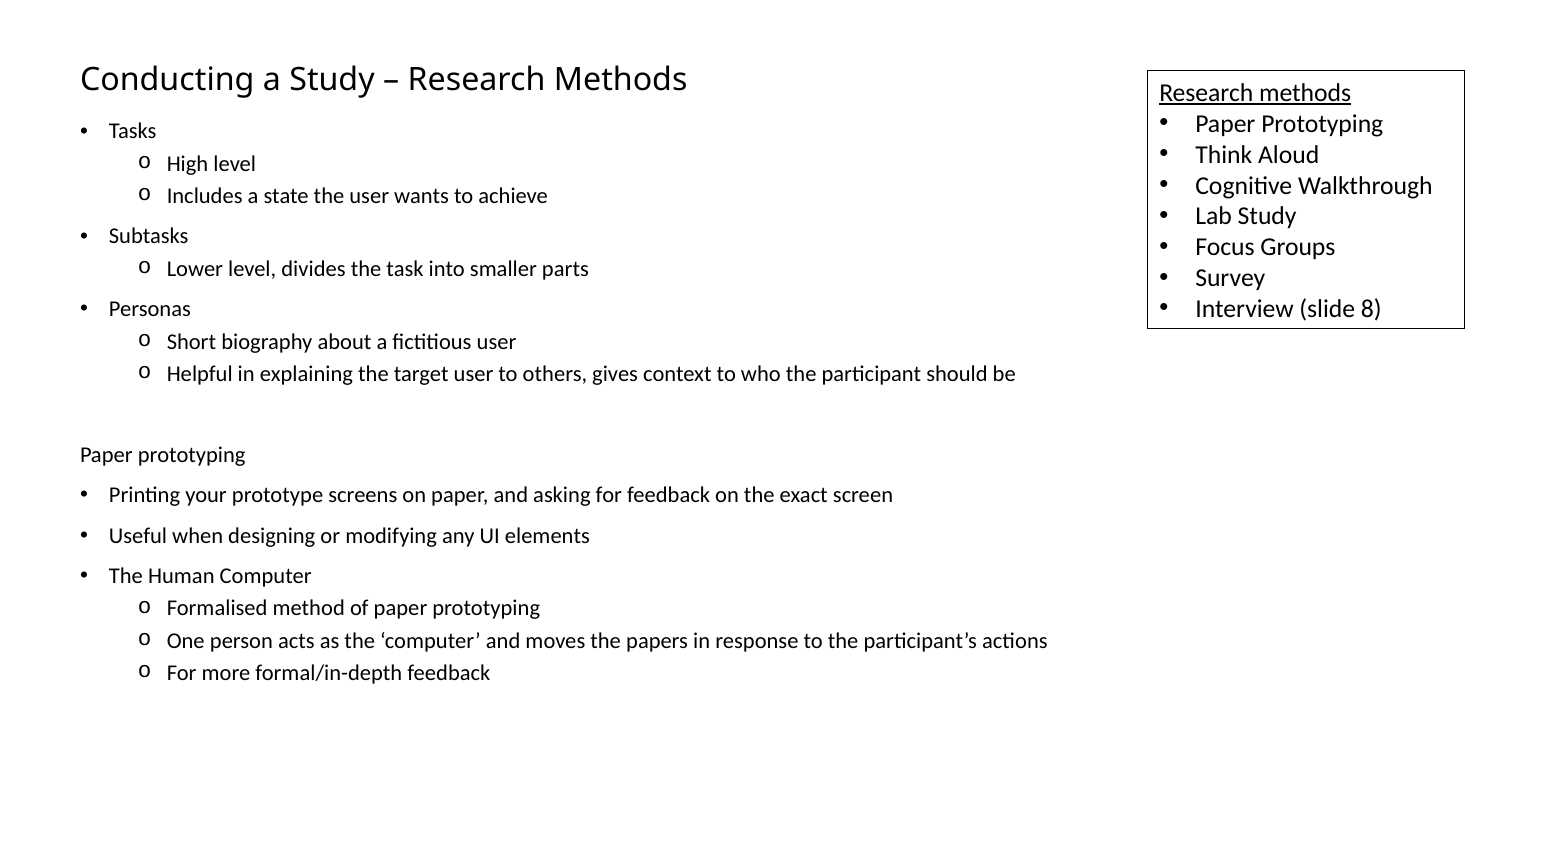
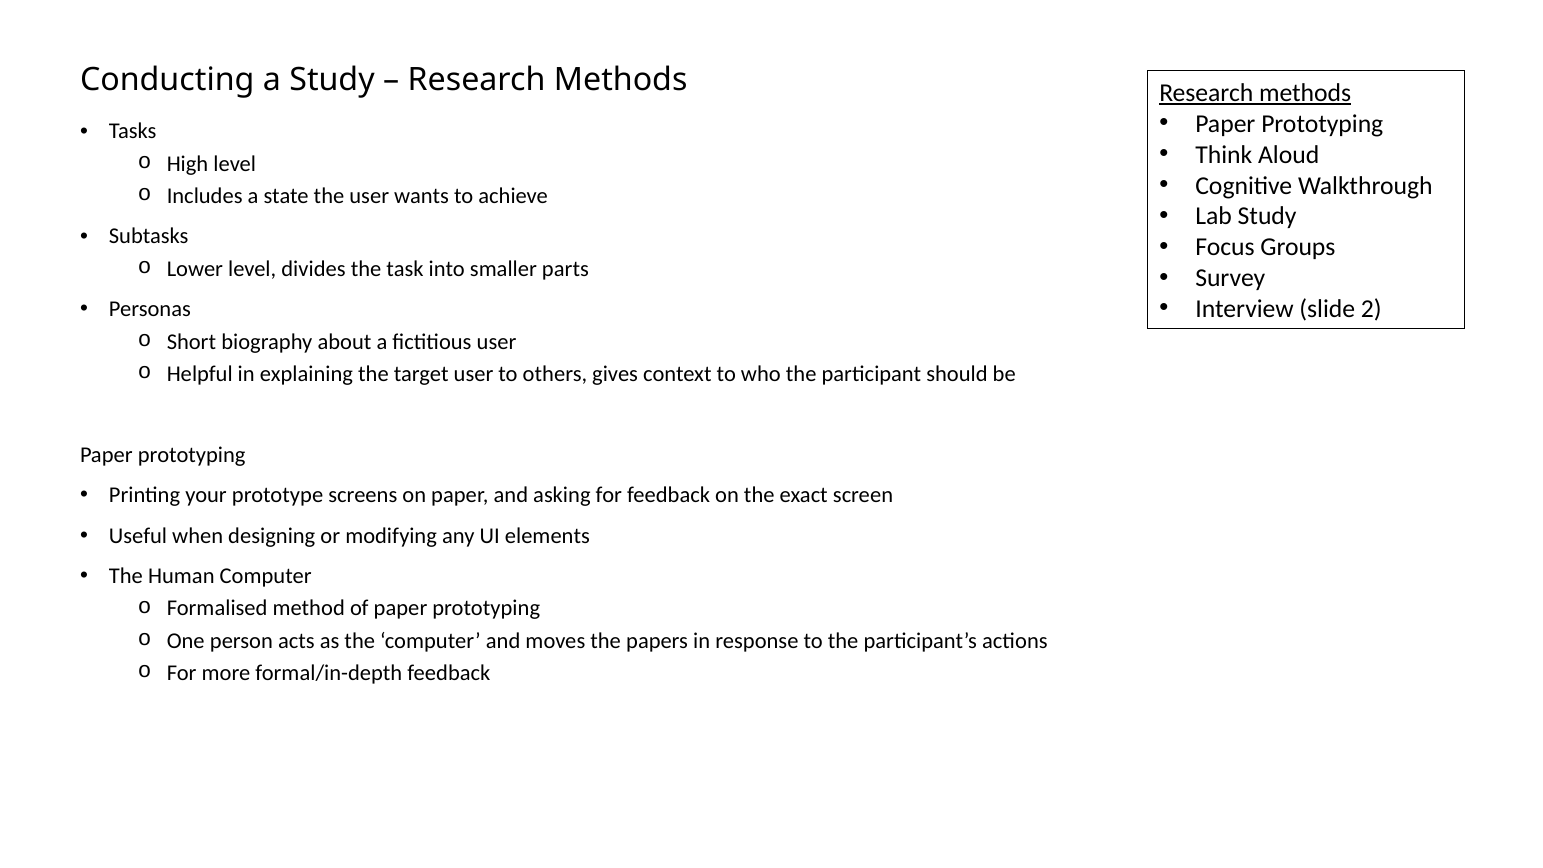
8: 8 -> 2
